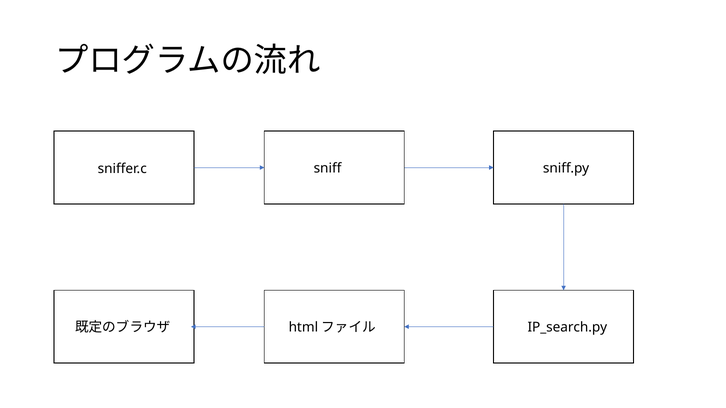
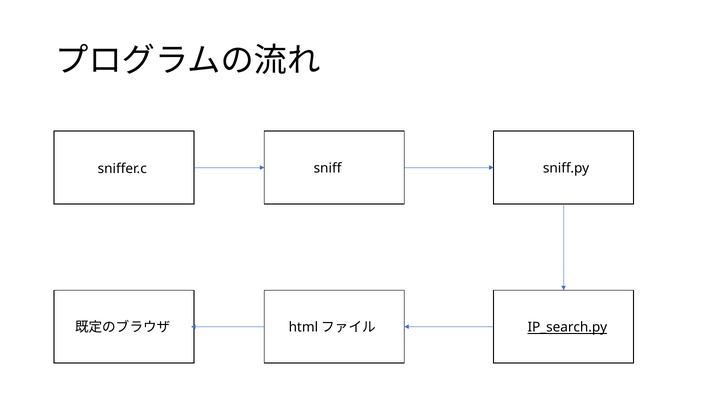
IP_search.py underline: none -> present
